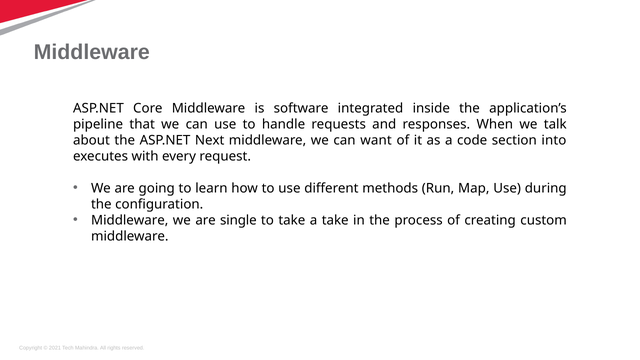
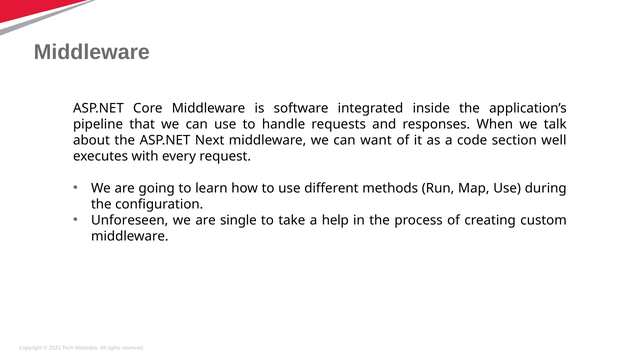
into: into -> well
Middleware at (130, 220): Middleware -> Unforeseen
a take: take -> help
